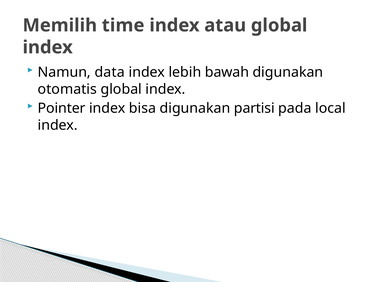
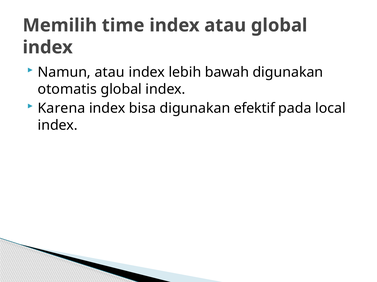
Namun data: data -> atau
Pointer: Pointer -> Karena
partisi: partisi -> efektif
